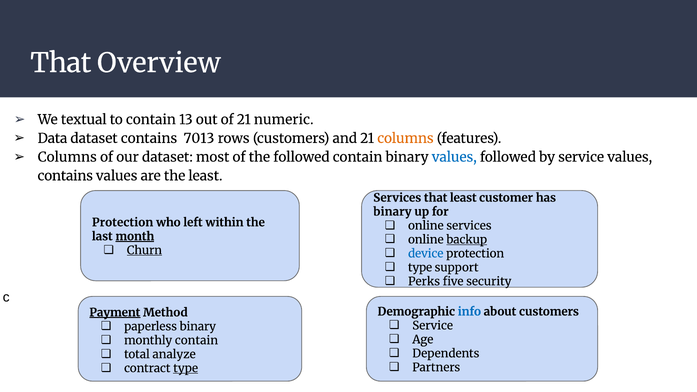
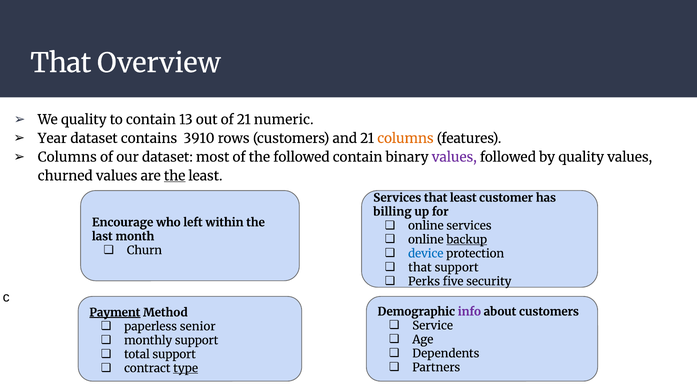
We textual: textual -> quality
Data: Data -> Year
7013: 7013 -> 3910
values at (454, 157) colour: blue -> purple
by service: service -> quality
contains at (65, 176): contains -> churned
the at (175, 176) underline: none -> present
binary at (392, 212): binary -> billing
Protection at (123, 223): Protection -> Encourage
month underline: present -> none
Churn underline: present -> none
type at (420, 268): type -> that
info colour: blue -> purple
paperless binary: binary -> senior
monthly contain: contain -> support
total analyze: analyze -> support
